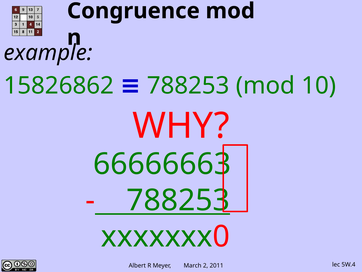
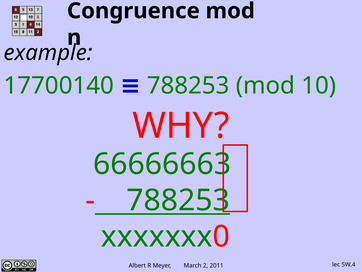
15826862: 15826862 -> 17700140
